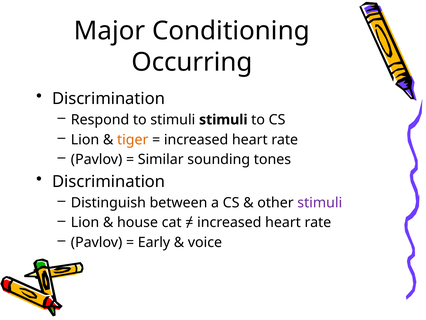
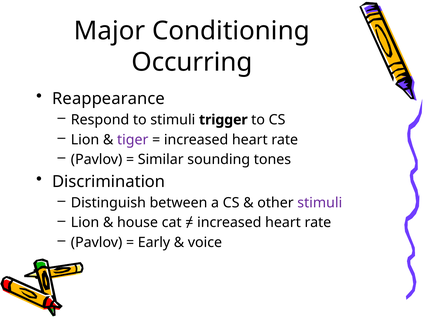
Discrimination at (109, 98): Discrimination -> Reappearance
stimuli stimuli: stimuli -> trigger
tiger colour: orange -> purple
